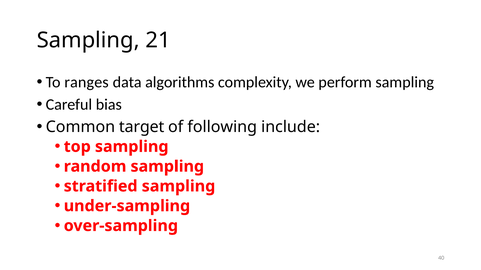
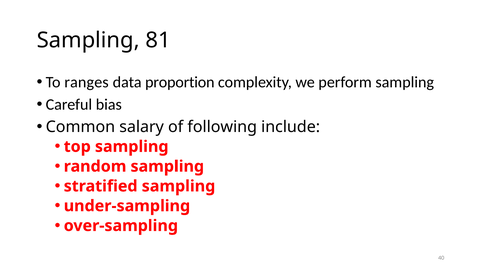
21: 21 -> 81
algorithms: algorithms -> proportion
target: target -> salary
